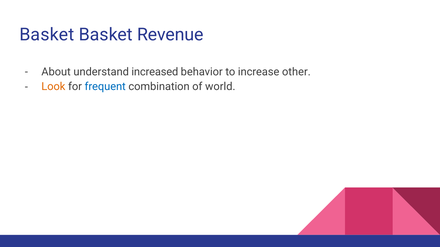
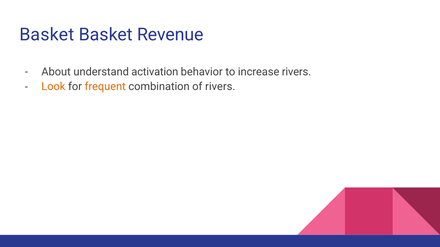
increased: increased -> activation
increase other: other -> rivers
frequent colour: blue -> orange
of world: world -> rivers
